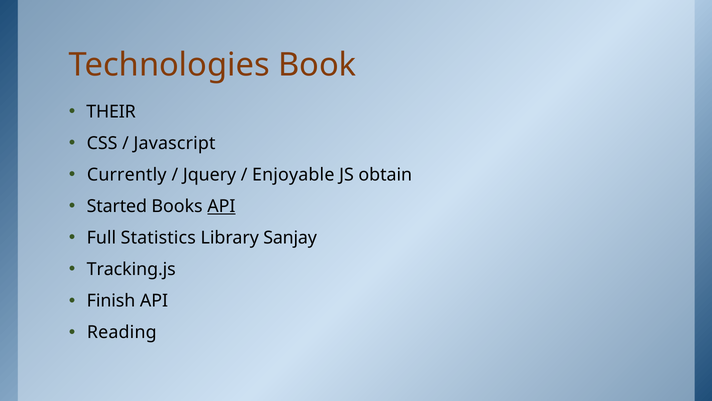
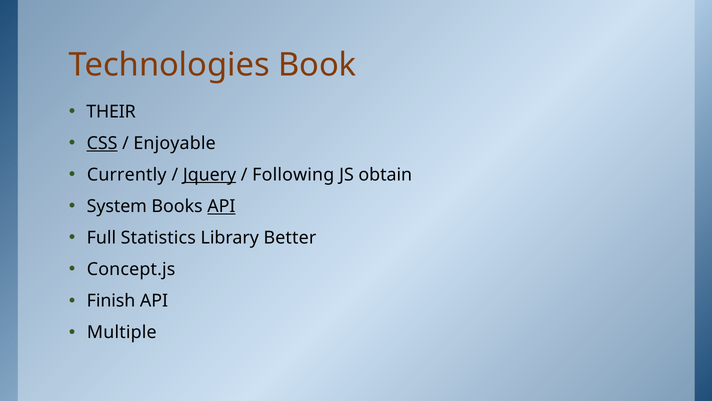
CSS underline: none -> present
Javascript: Javascript -> Enjoyable
Jquery underline: none -> present
Enjoyable: Enjoyable -> Following
Started: Started -> System
Sanjay: Sanjay -> Better
Tracking.js: Tracking.js -> Concept.js
Reading: Reading -> Multiple
